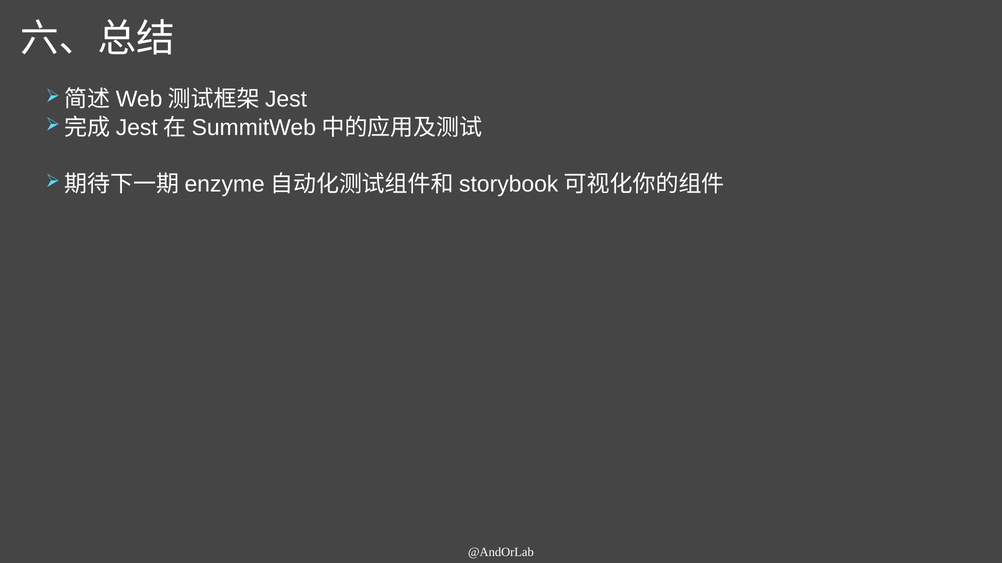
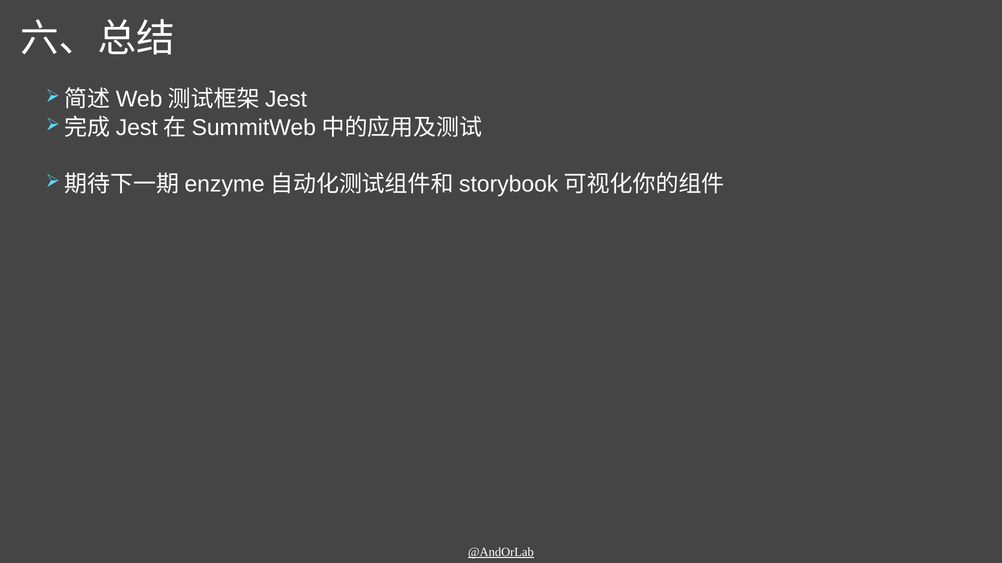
@AndOrLab underline: none -> present
